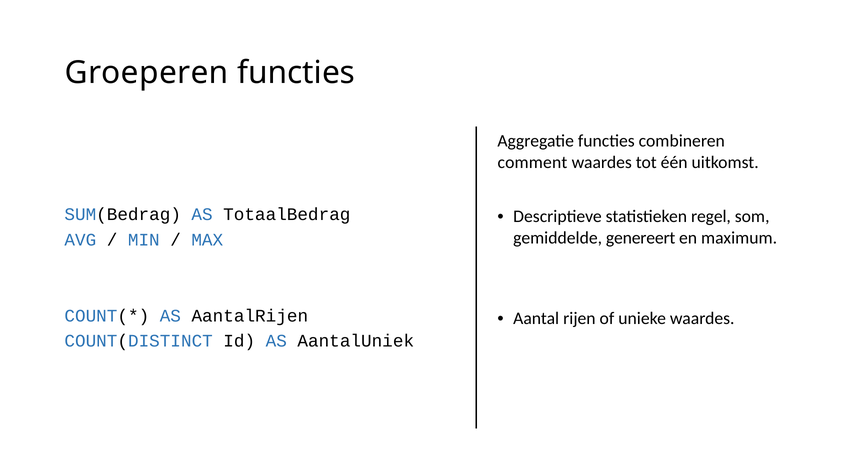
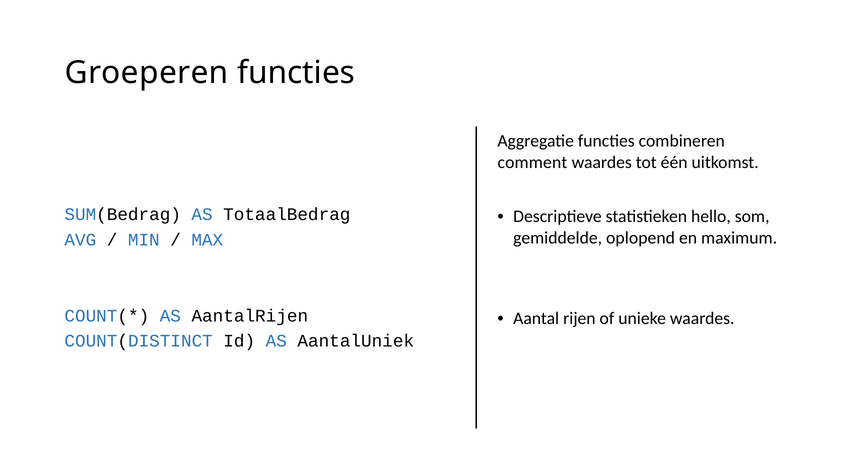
regel: regel -> hello
genereert: genereert -> oplopend
